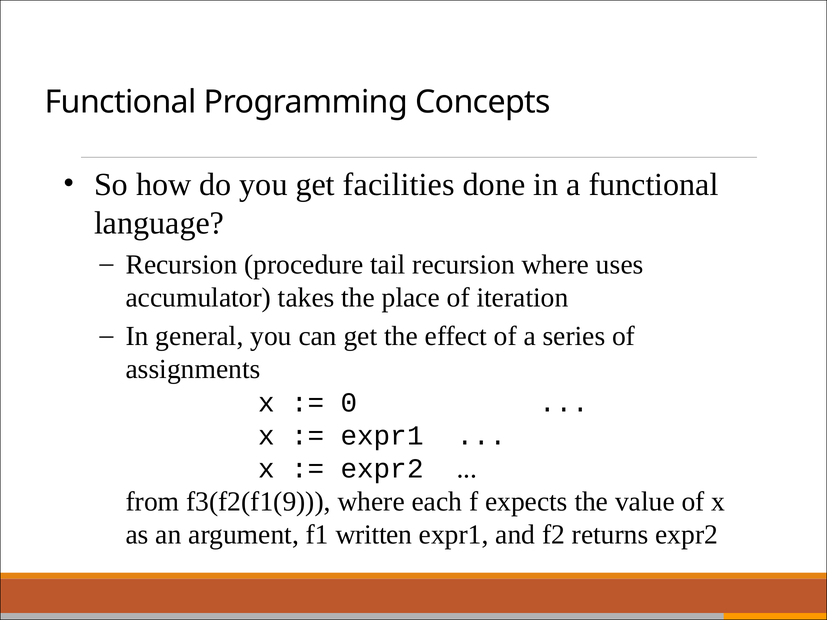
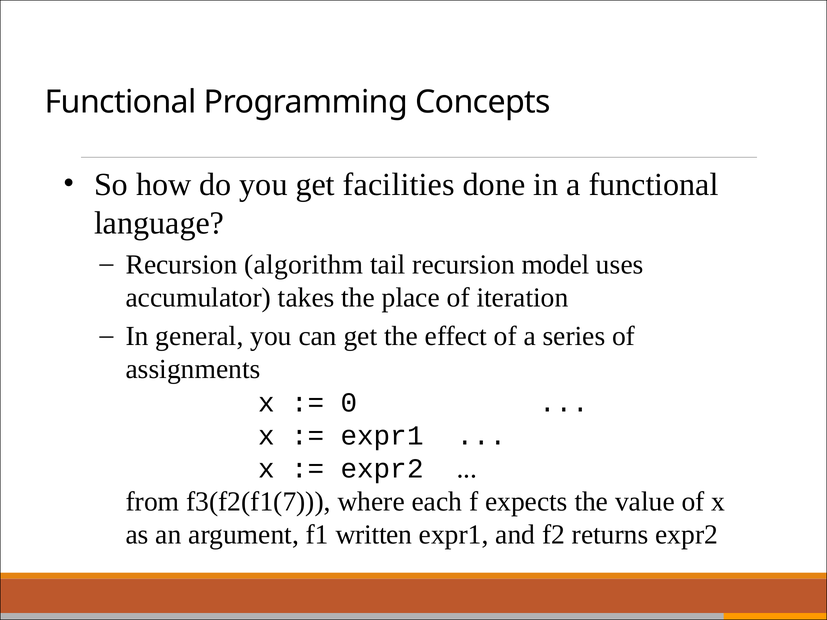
procedure: procedure -> algorithm
recursion where: where -> model
f3(f2(f1(9: f3(f2(f1(9 -> f3(f2(f1(7
